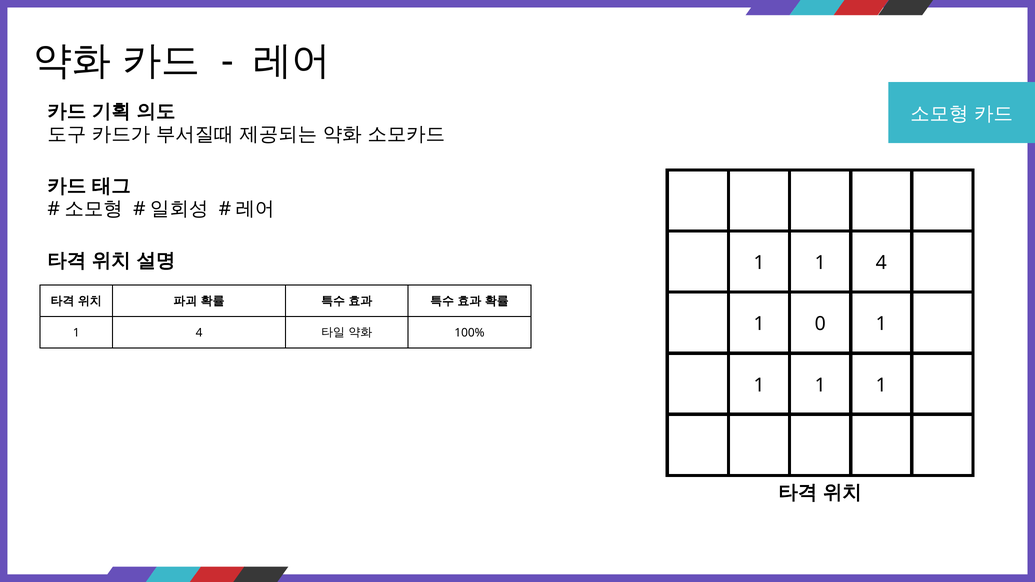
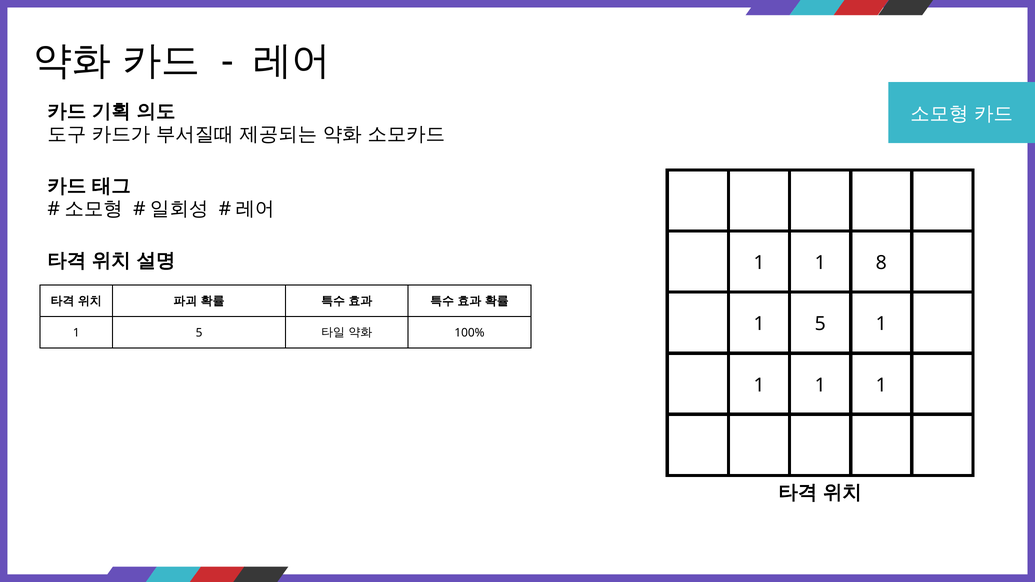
1 1 4: 4 -> 8
0 at (820, 324): 0 -> 5
4 at (199, 333): 4 -> 5
